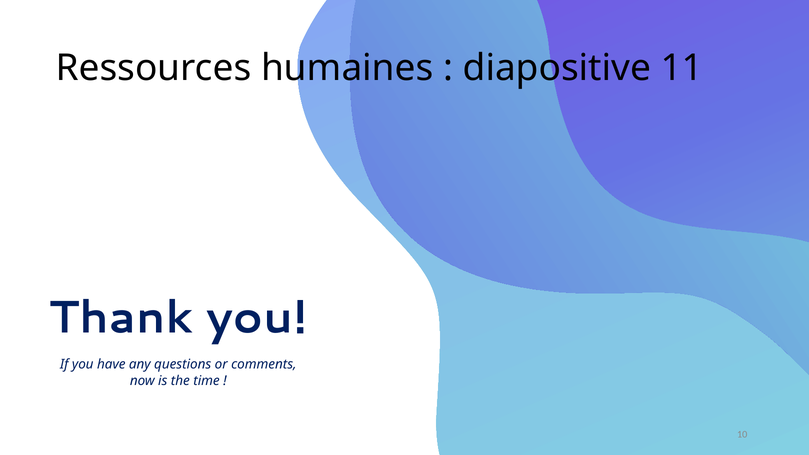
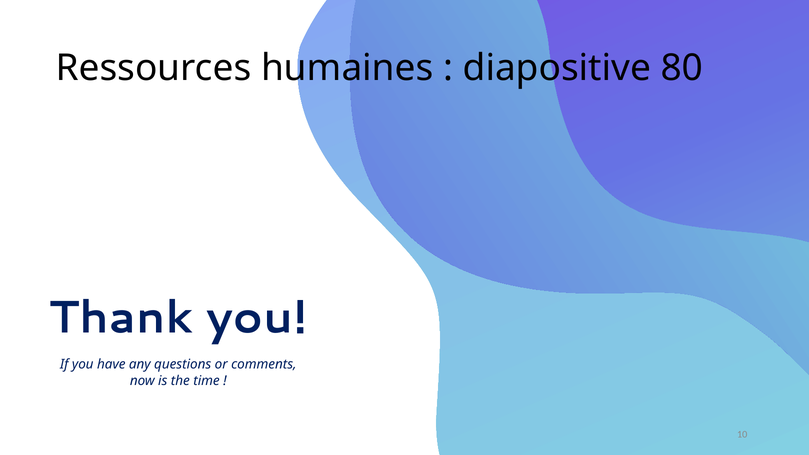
11: 11 -> 80
